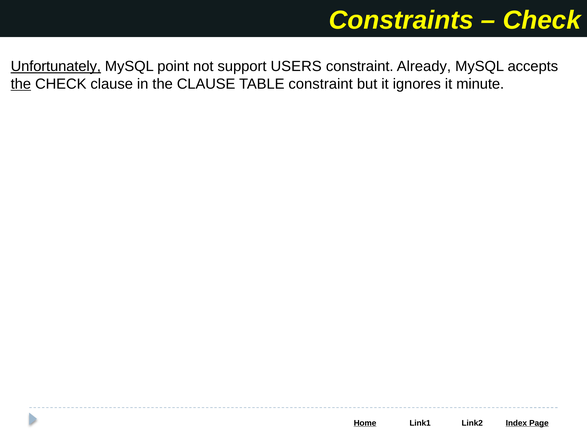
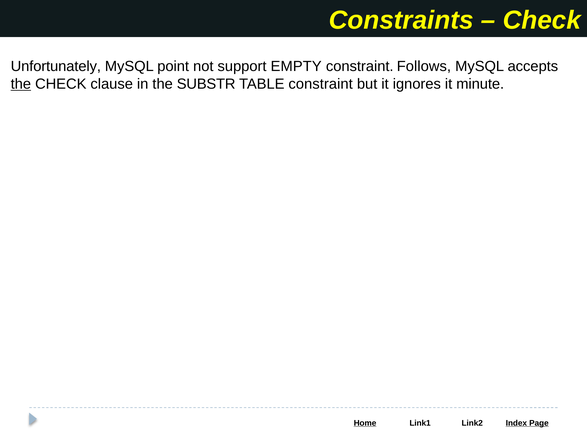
Unfortunately underline: present -> none
USERS: USERS -> EMPTY
Already: Already -> Follows
the CLAUSE: CLAUSE -> SUBSTR
